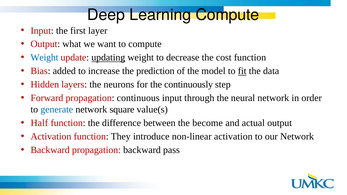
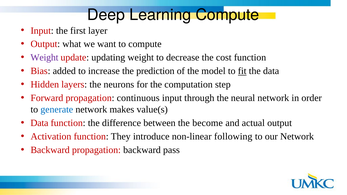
Weight at (44, 58) colour: blue -> purple
updating underline: present -> none
continuously: continuously -> computation
square: square -> makes
Half at (39, 123): Half -> Data
non-linear activation: activation -> following
